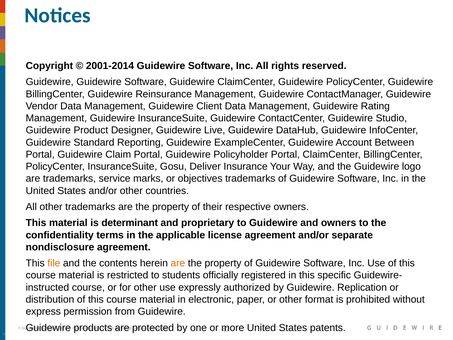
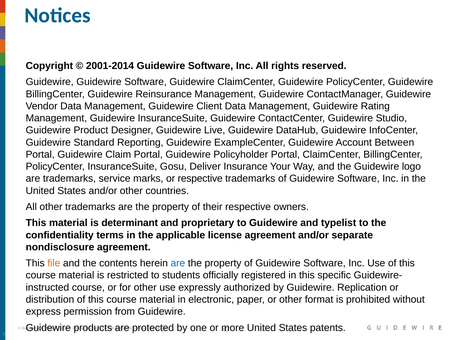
or objectives: objectives -> respective
and owners: owners -> typelist
are at (178, 263) colour: orange -> blue
